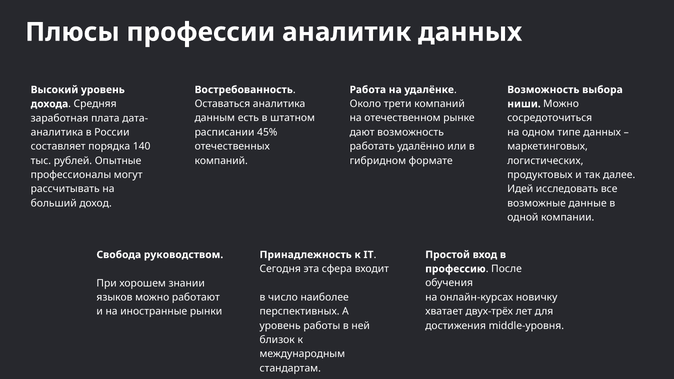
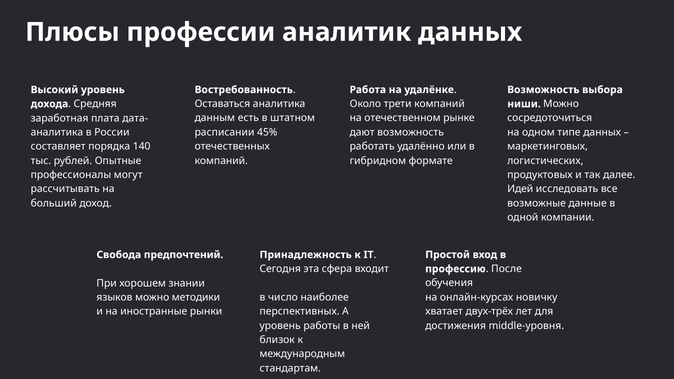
руководством: руководством -> предпочтений
работают: работают -> методики
